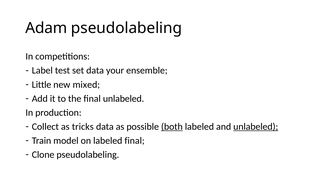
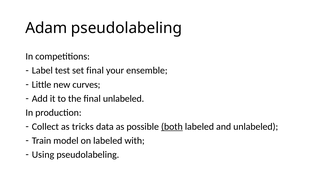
set data: data -> final
mixed: mixed -> curves
unlabeled at (256, 127) underline: present -> none
labeled final: final -> with
Clone: Clone -> Using
